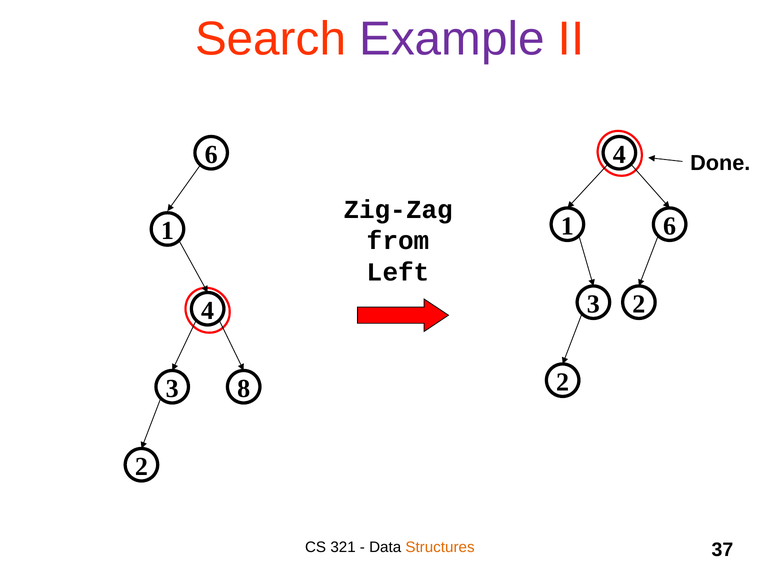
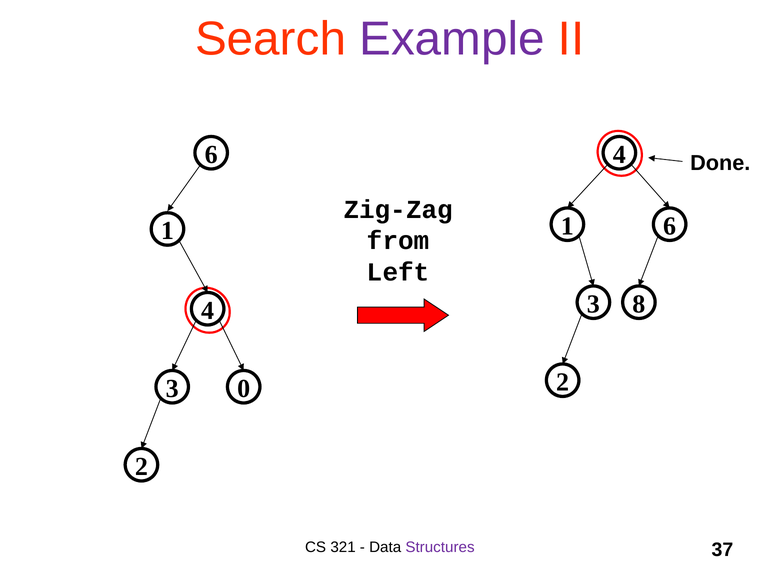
3 2: 2 -> 8
8: 8 -> 0
Structures colour: orange -> purple
